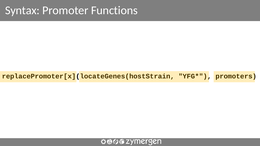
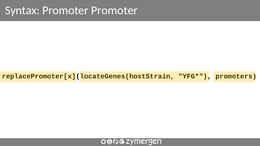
Promoter Functions: Functions -> Promoter
